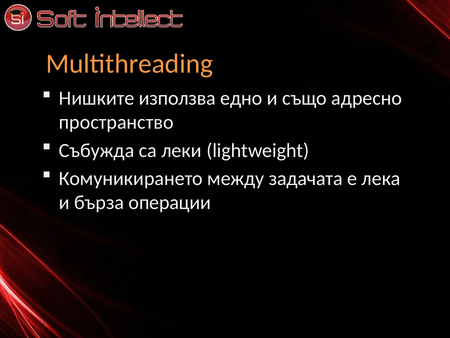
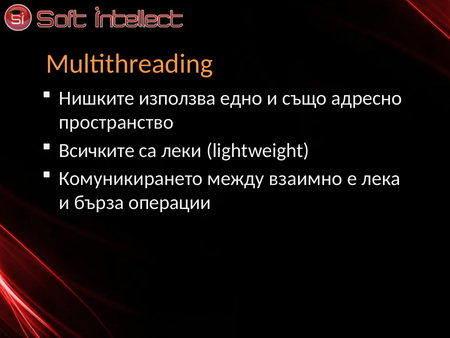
Събужда: Събужда -> Всичките
задачата: задачата -> взаимно
